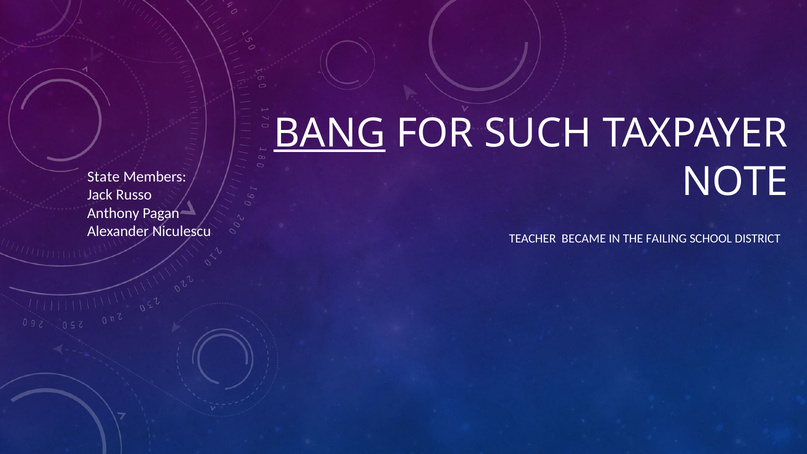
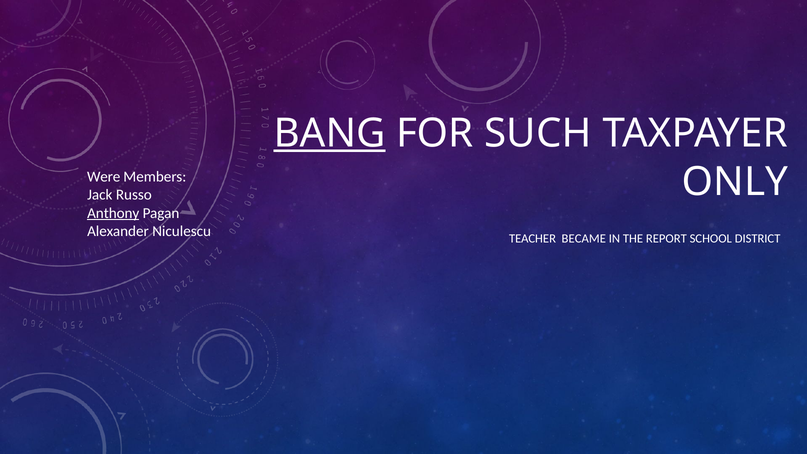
State: State -> Were
NOTE: NOTE -> ONLY
Anthony underline: none -> present
FAILING: FAILING -> REPORT
